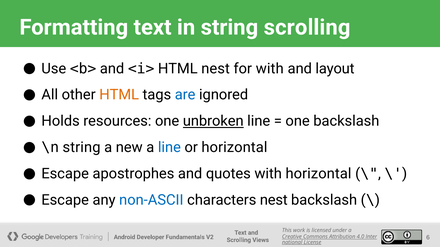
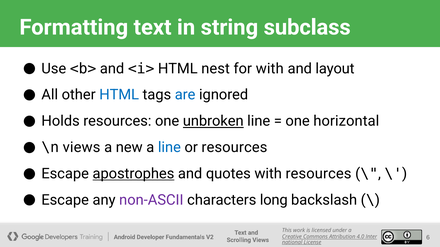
string scrolling: scrolling -> subclass
HTML at (119, 95) colour: orange -> blue
one backslash: backslash -> horizontal
\n string: string -> views
or horizontal: horizontal -> resources
apostrophes underline: none -> present
with horizontal: horizontal -> resources
non-ASCII colour: blue -> purple
characters nest: nest -> long
